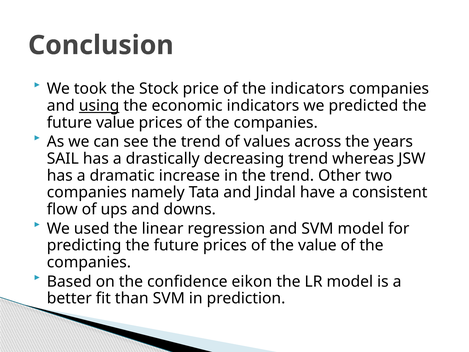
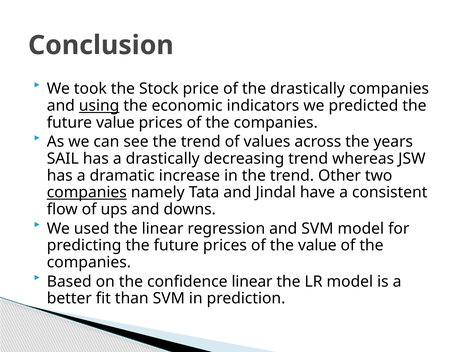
the indicators: indicators -> drastically
companies at (87, 192) underline: none -> present
confidence eikon: eikon -> linear
